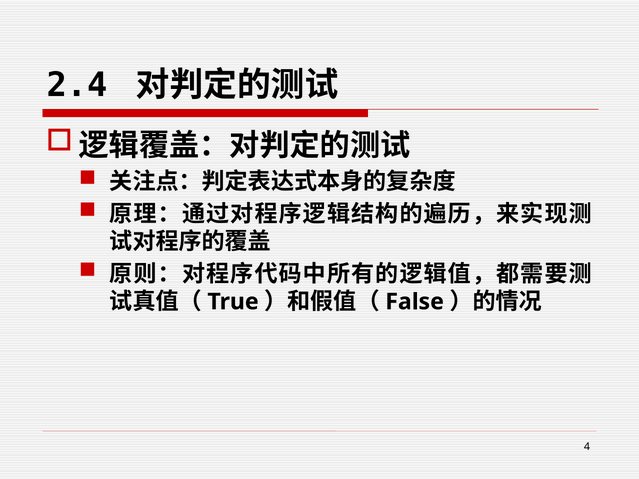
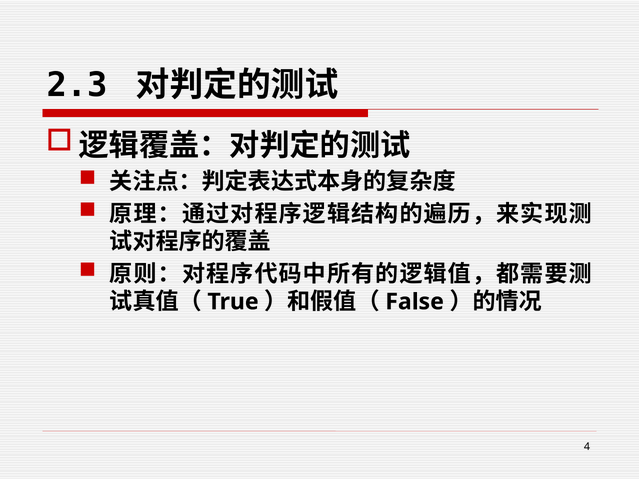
2.4: 2.4 -> 2.3
